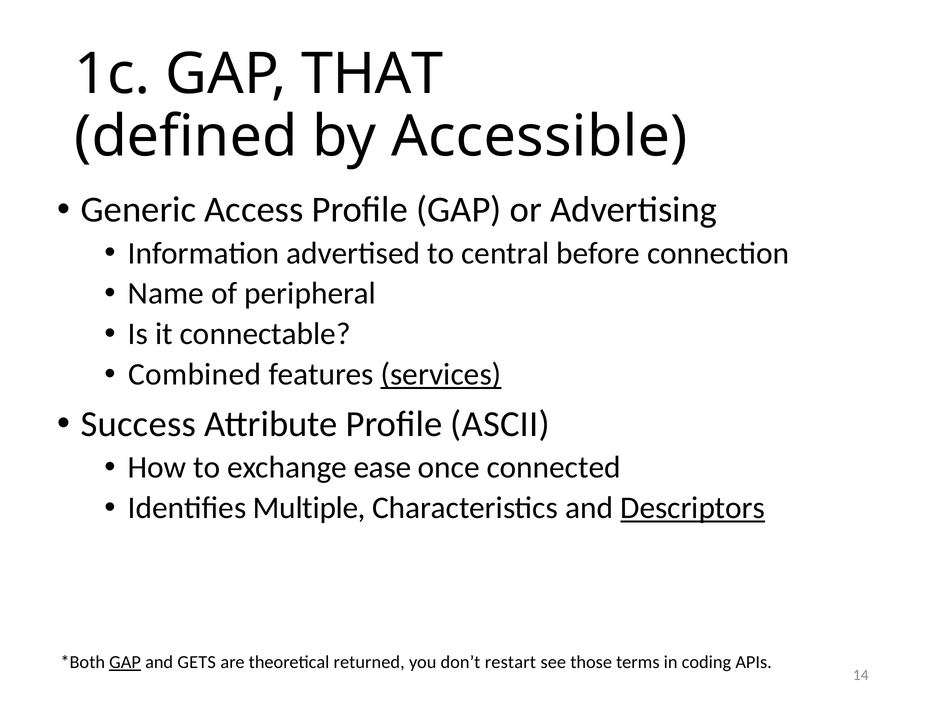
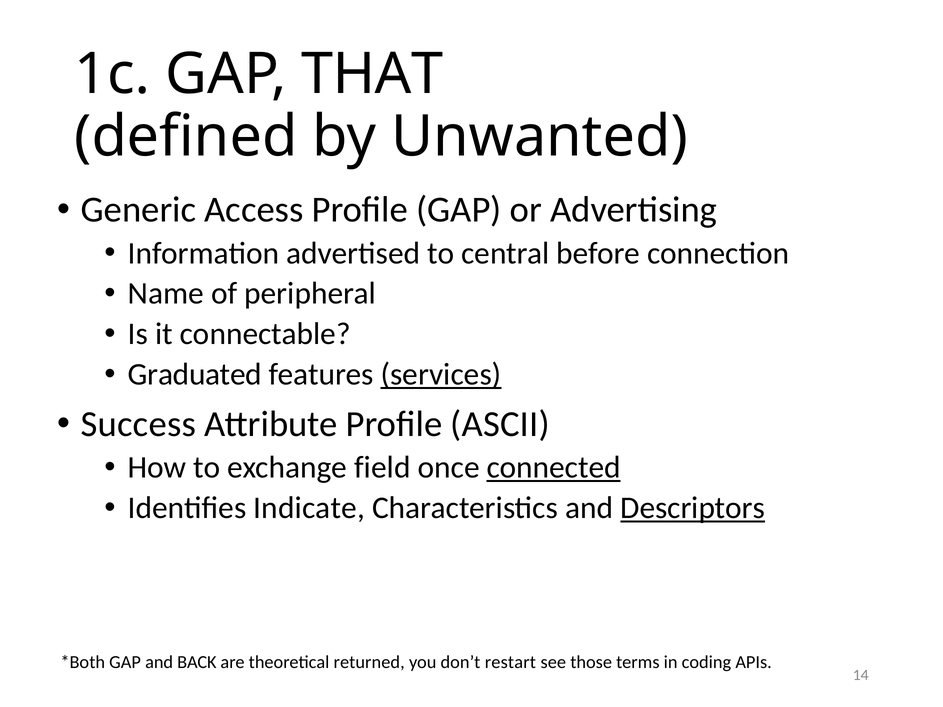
Accessible: Accessible -> Unwanted
Combined: Combined -> Graduated
ease: ease -> field
connected underline: none -> present
Multiple: Multiple -> Indicate
GAP at (125, 663) underline: present -> none
GETS: GETS -> BACK
